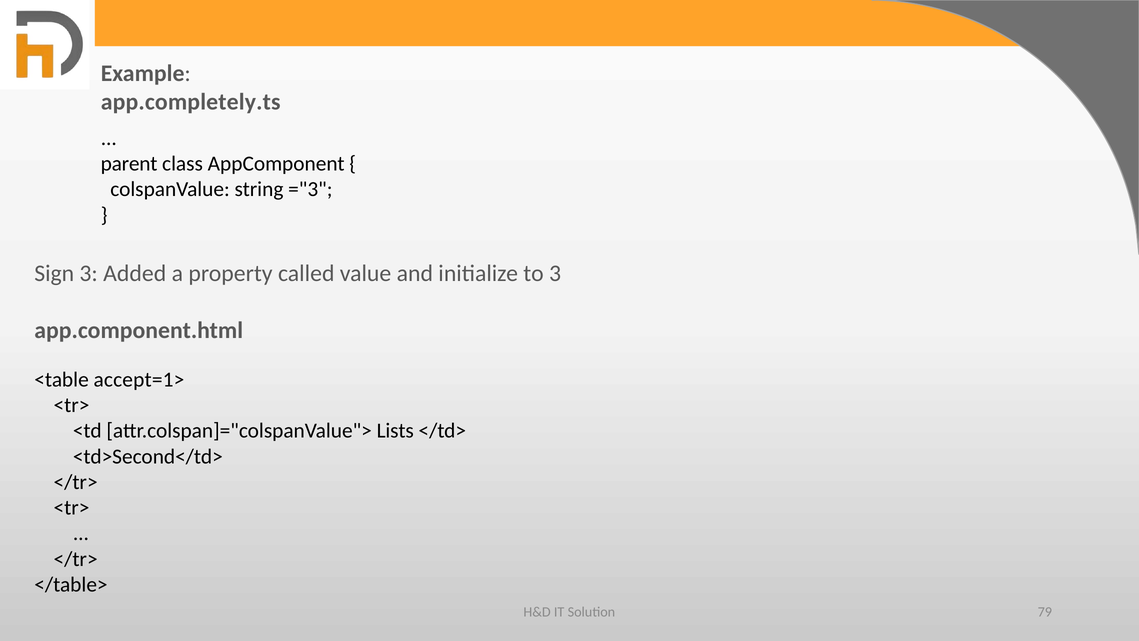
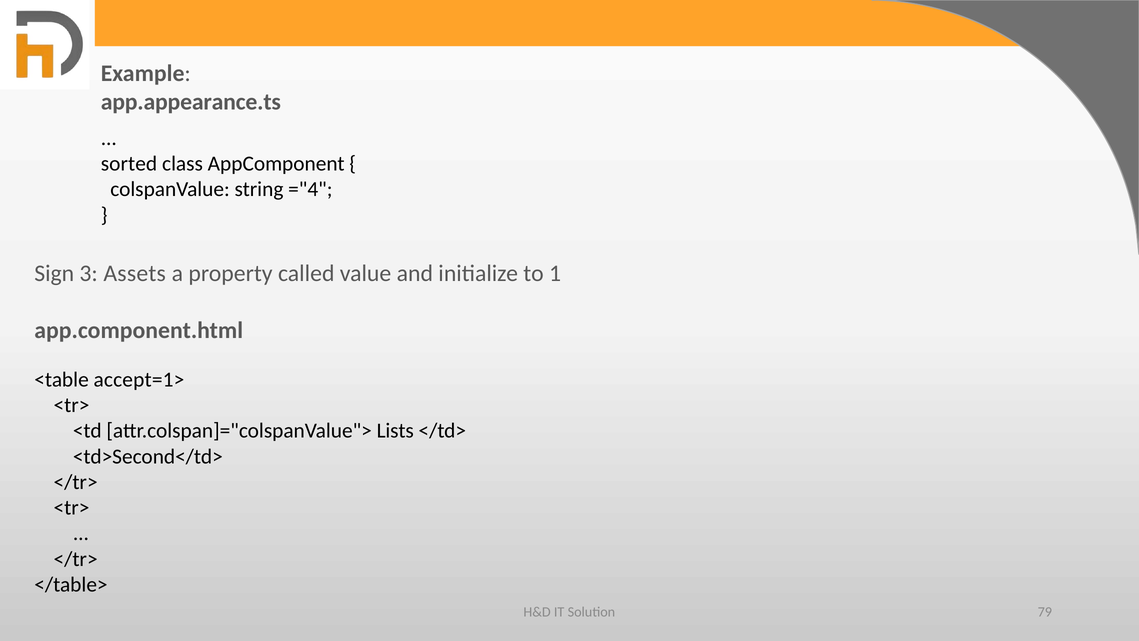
app.completely.ts: app.completely.ts -> app.appearance.ts
parent: parent -> sorted
="3: ="3 -> ="4
Added: Added -> Assets
to 3: 3 -> 1
